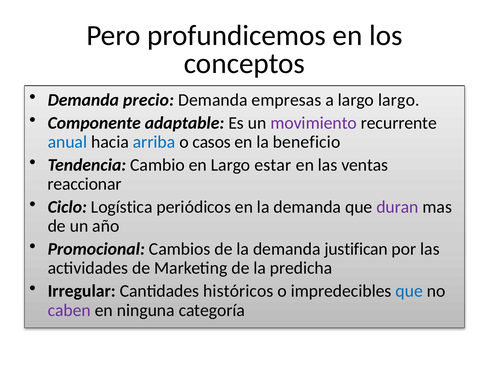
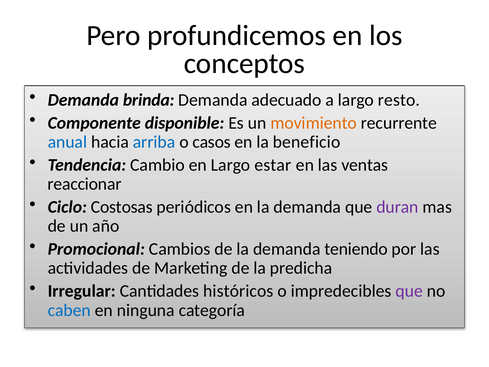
precio: precio -> brinda
empresas: empresas -> adecuado
largo largo: largo -> resto
adaptable: adaptable -> disponible
movimiento colour: purple -> orange
Logística: Logística -> Costosas
justifican: justifican -> teniendo
que at (409, 291) colour: blue -> purple
caben colour: purple -> blue
